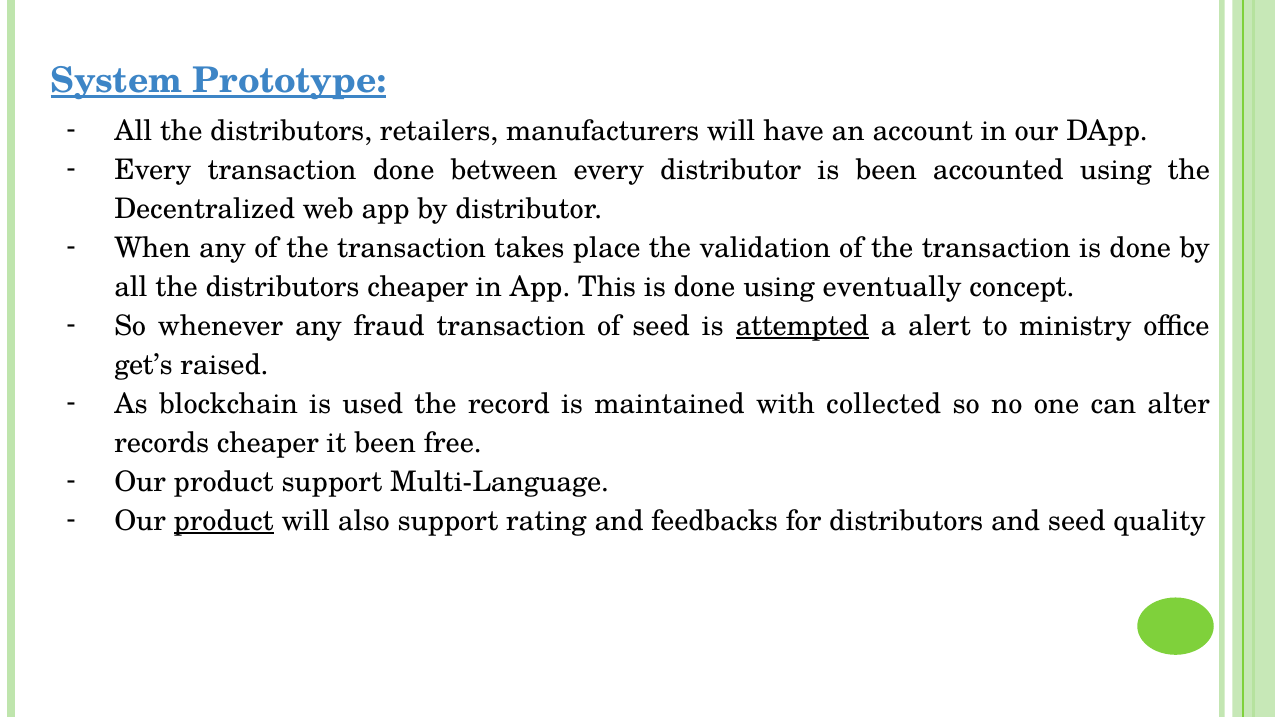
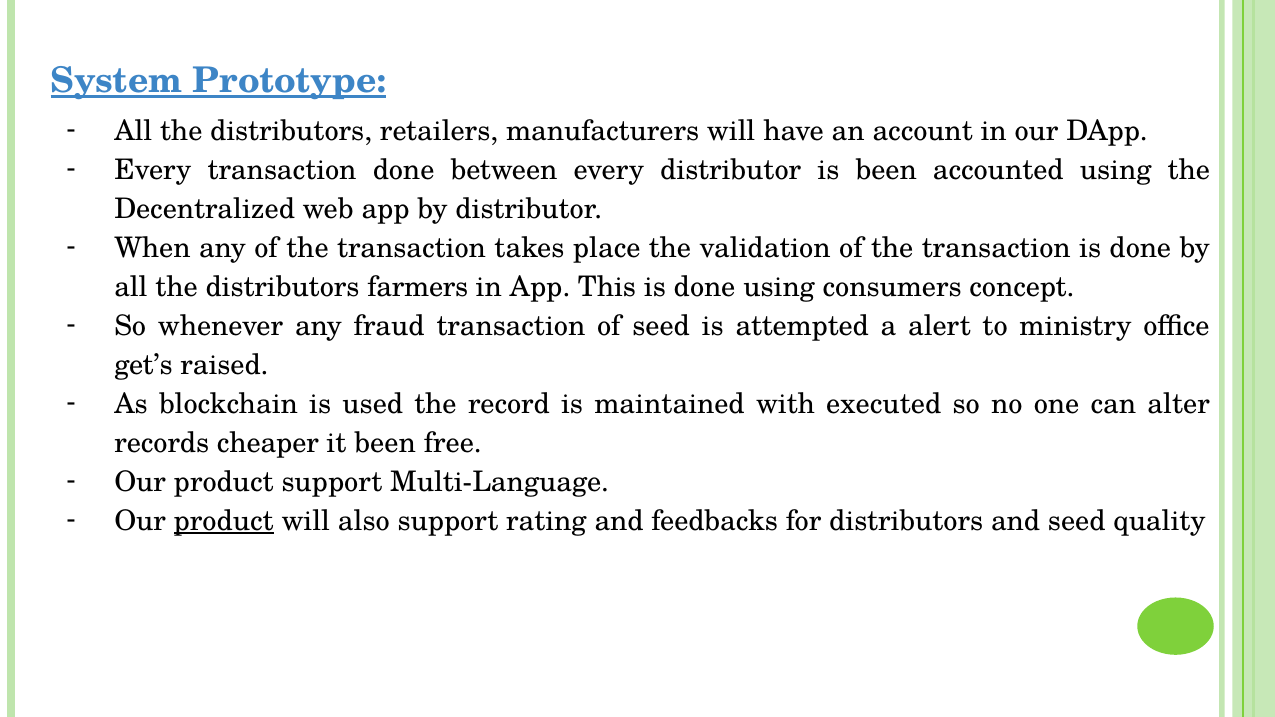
distributors cheaper: cheaper -> farmers
eventually: eventually -> consumers
attempted underline: present -> none
collected: collected -> executed
